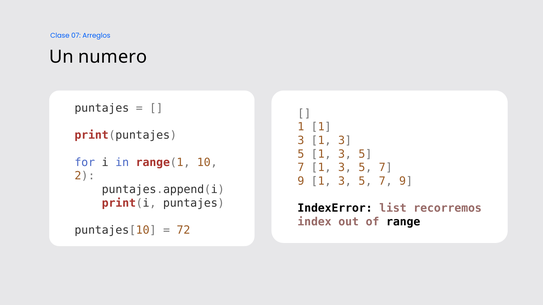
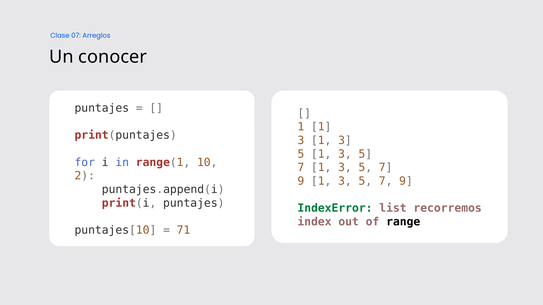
numero: numero -> conocer
IndexError colour: black -> green
72: 72 -> 71
